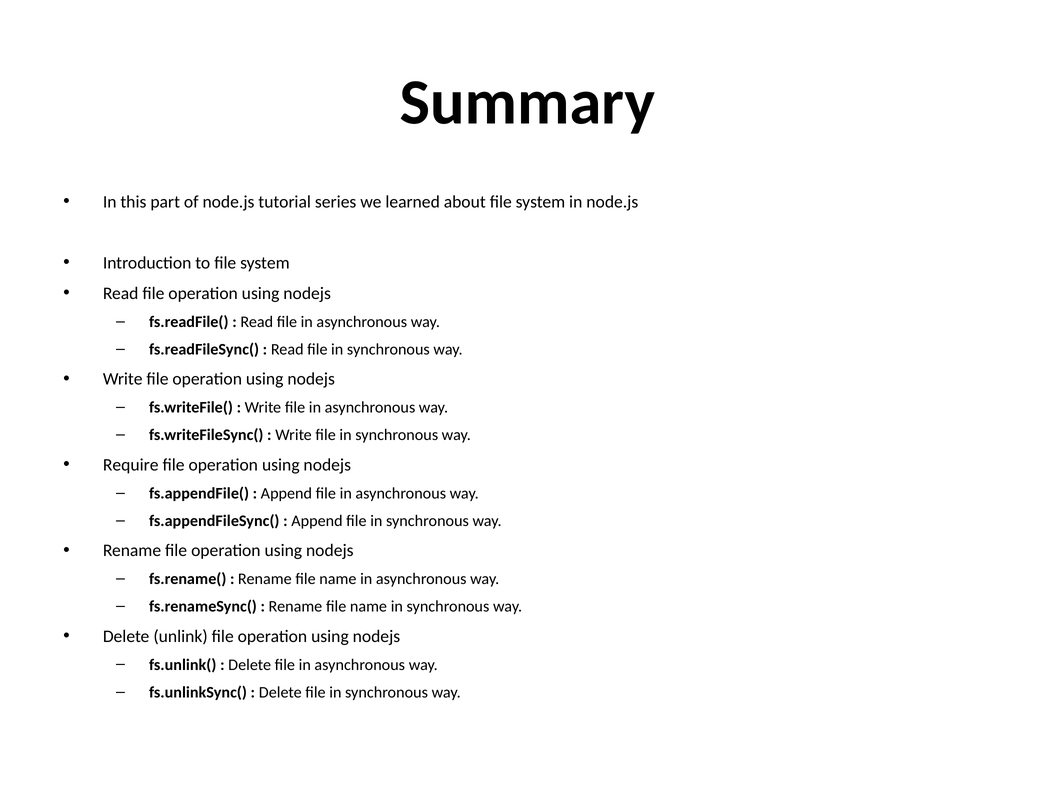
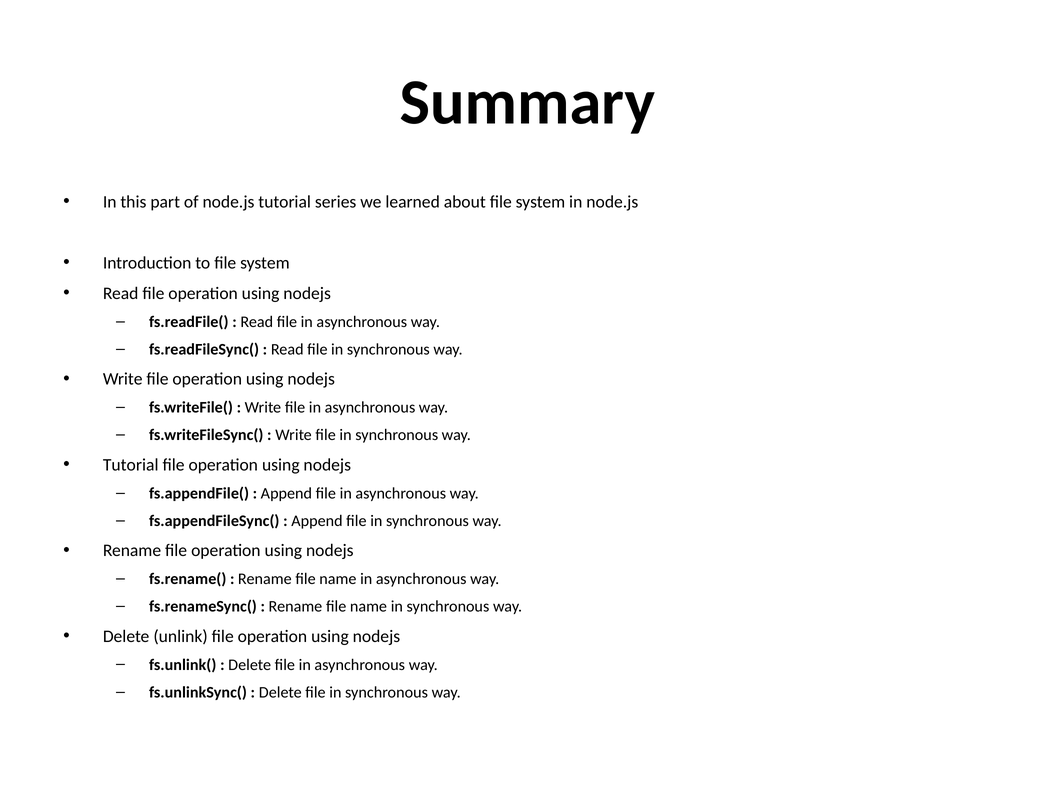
Require at (131, 464): Require -> Tutorial
